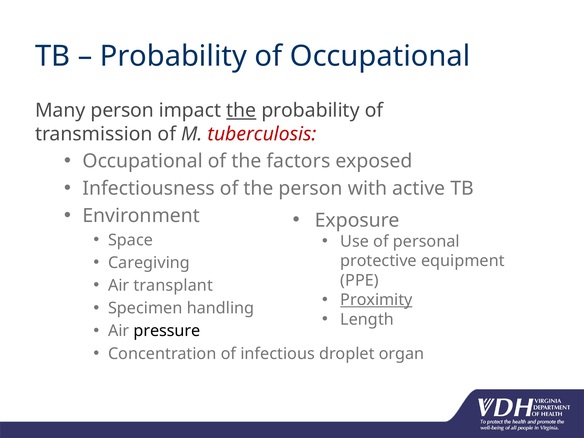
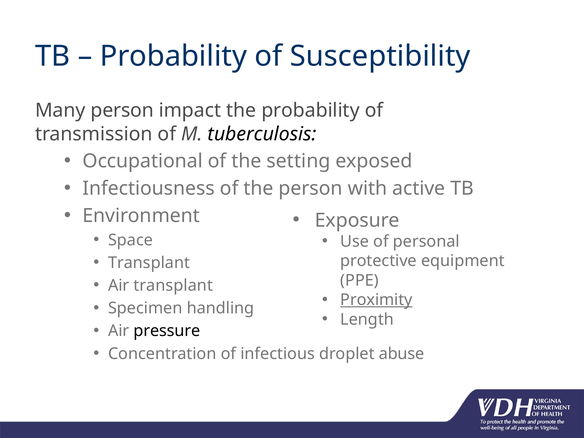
of Occupational: Occupational -> Susceptibility
the at (241, 111) underline: present -> none
tuberculosis colour: red -> black
factors: factors -> setting
Caregiving at (149, 263): Caregiving -> Transplant
organ: organ -> abuse
